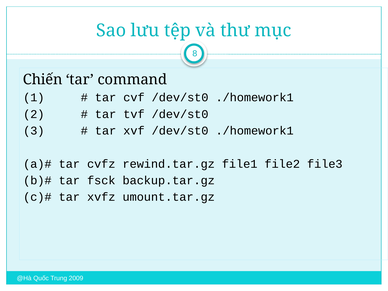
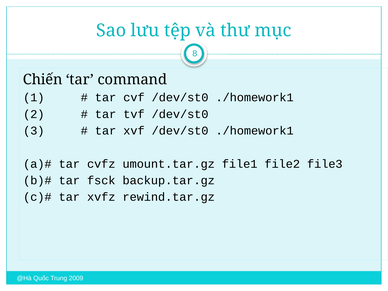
rewind.tar.gz: rewind.tar.gz -> umount.tar.gz
umount.tar.gz: umount.tar.gz -> rewind.tar.gz
